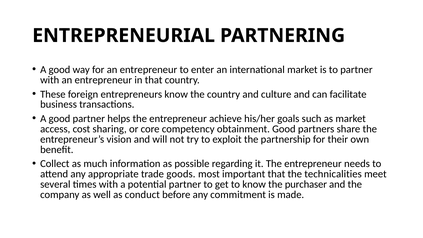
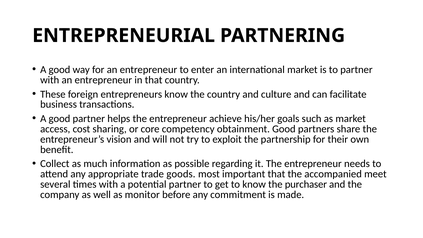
technicalities: technicalities -> accompanied
conduct: conduct -> monitor
